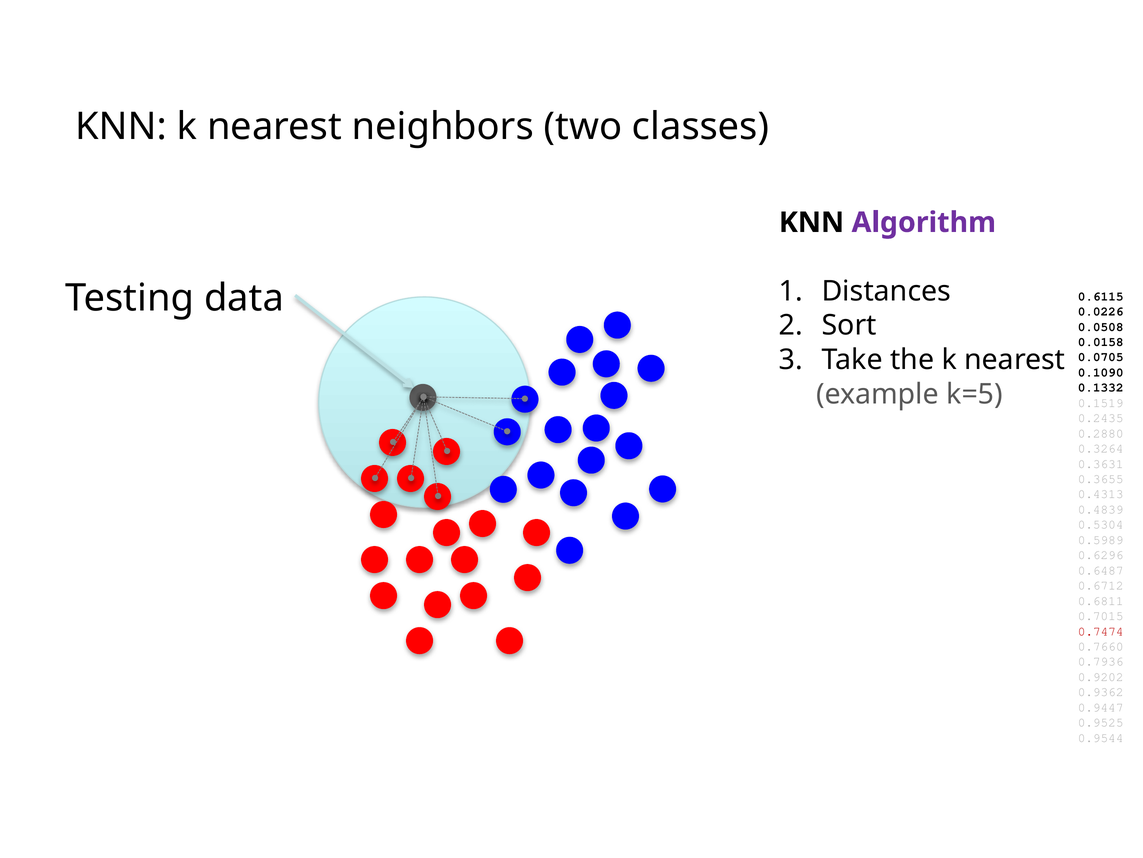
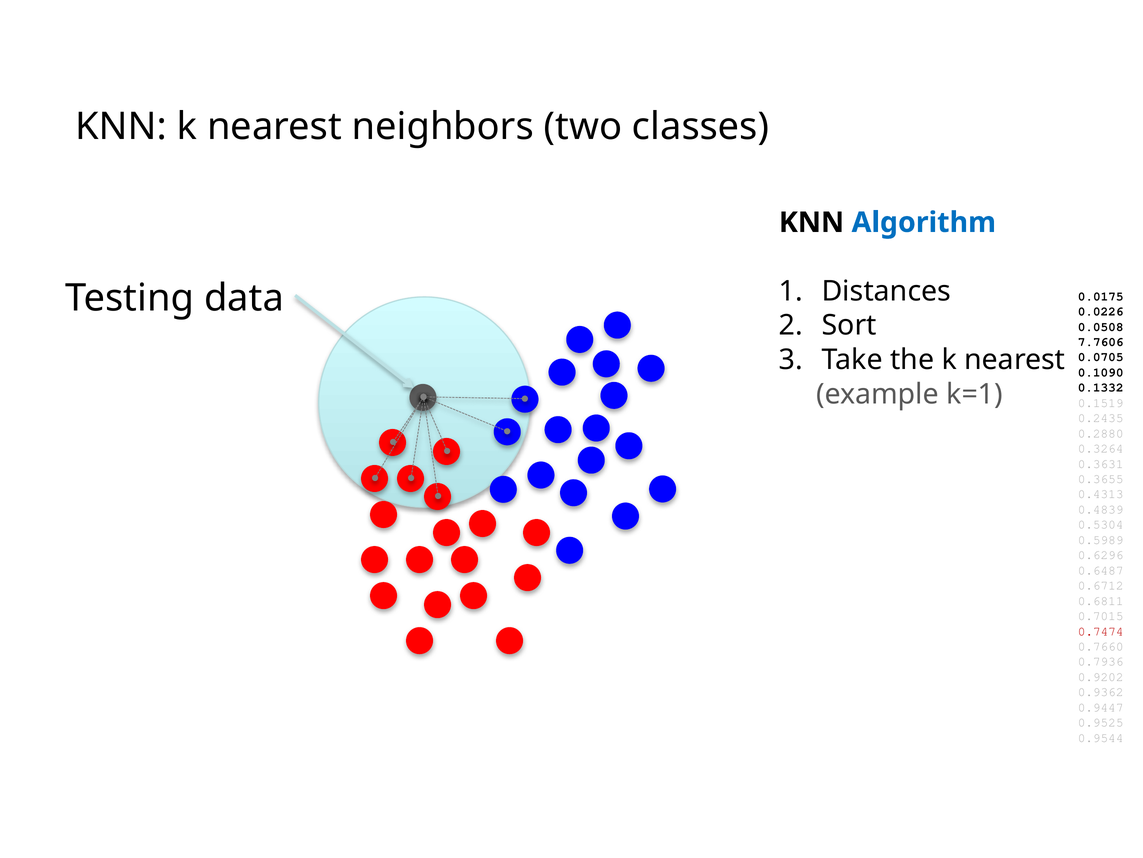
Algorithm colour: purple -> blue
0.6115: 0.6115 -> 0.0175
0.0158: 0.0158 -> 7.7606
k=5: k=5 -> k=1
